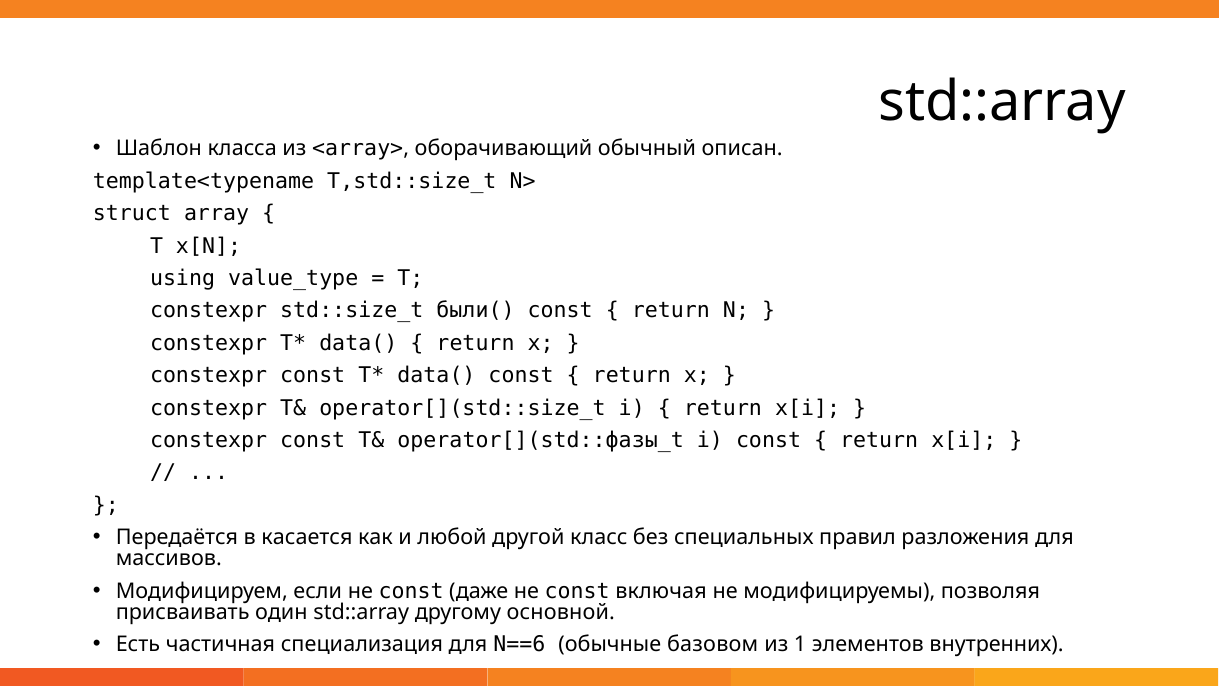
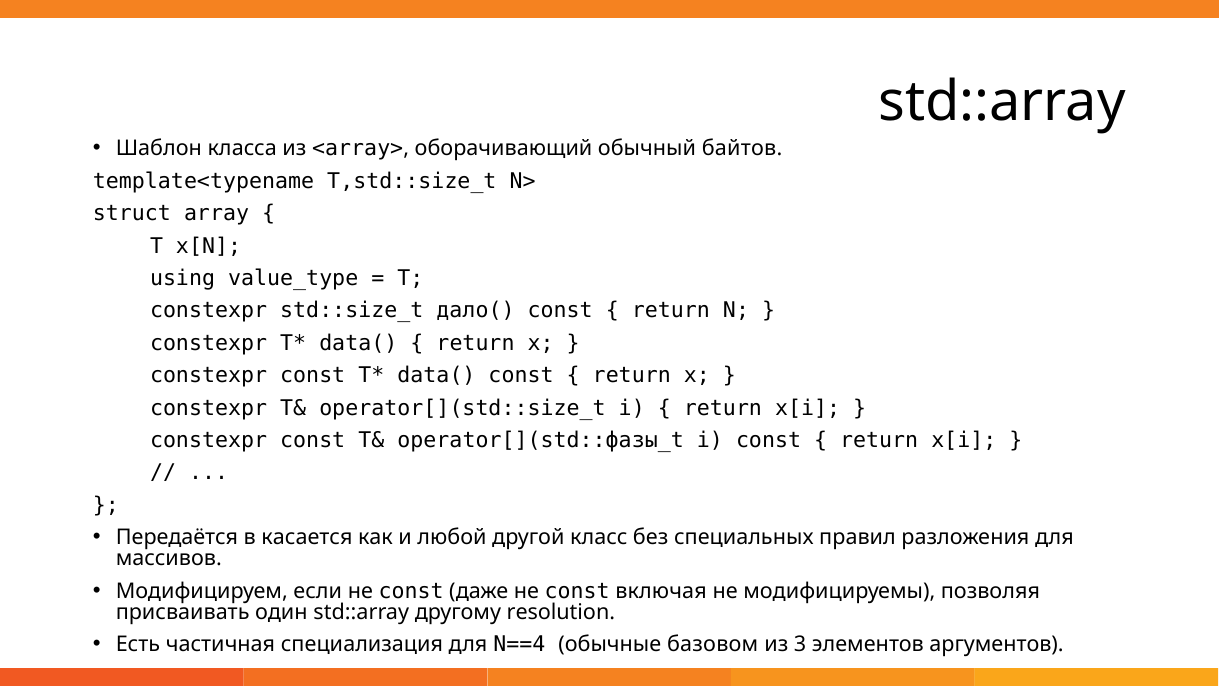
описан: описан -> байтов
были(: были( -> дало(
основной: основной -> resolution
N==6: N==6 -> N==4
1: 1 -> 3
внутренних: внутренних -> аргументов
